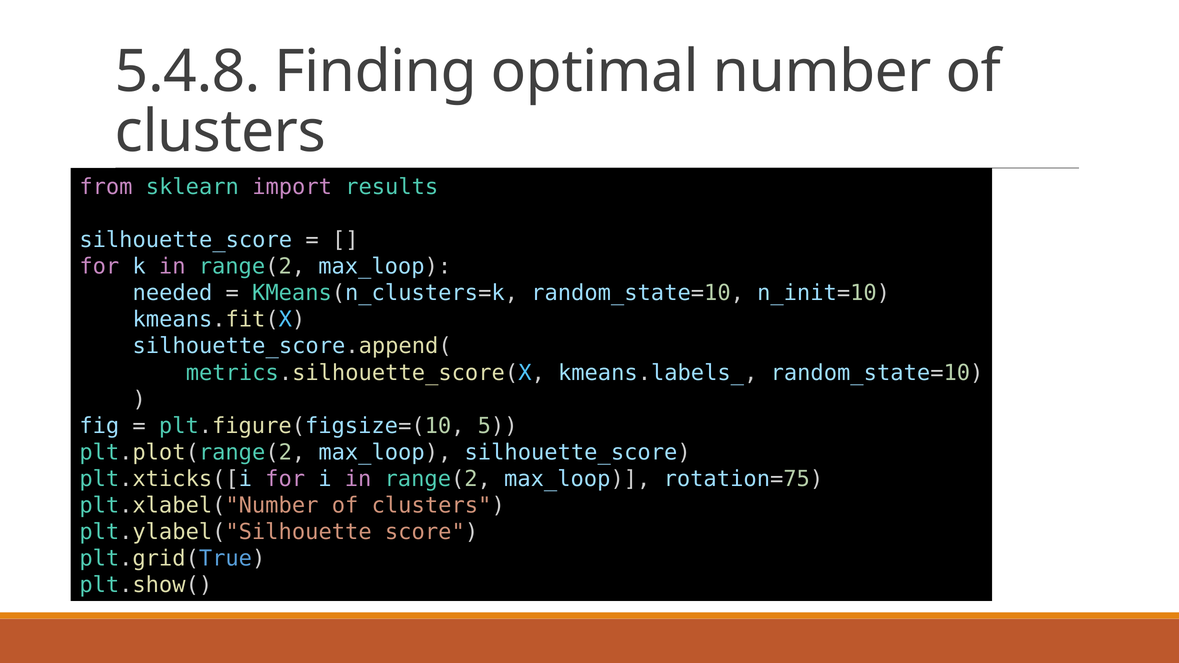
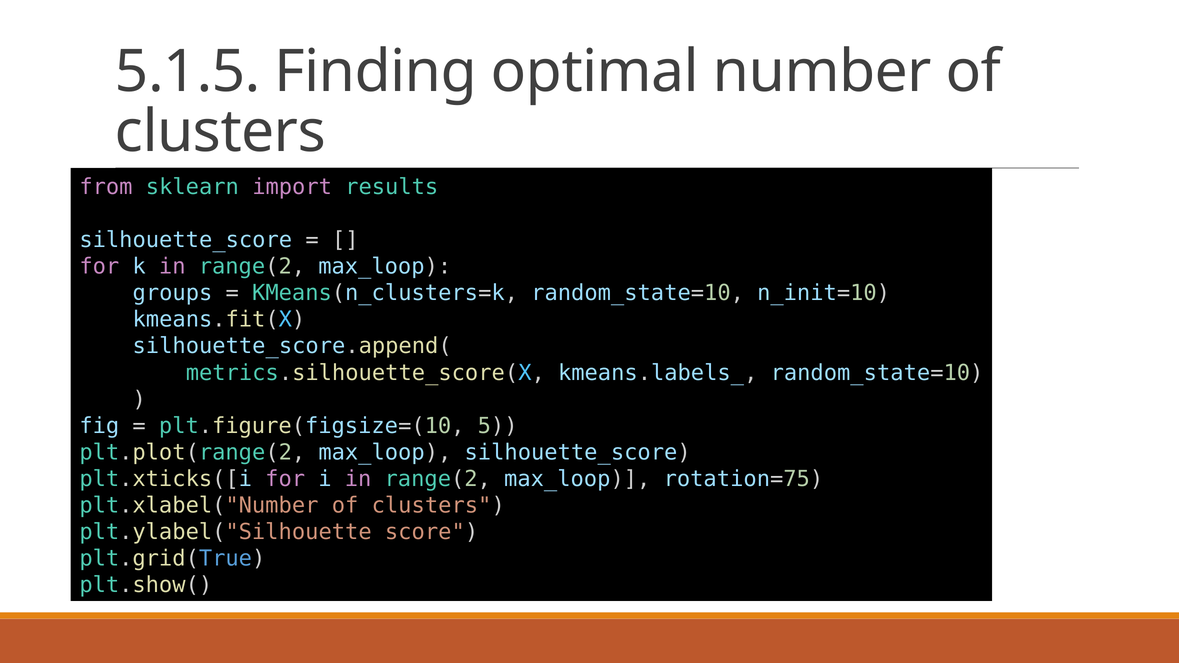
5.4.8: 5.4.8 -> 5.1.5
needed: needed -> groups
